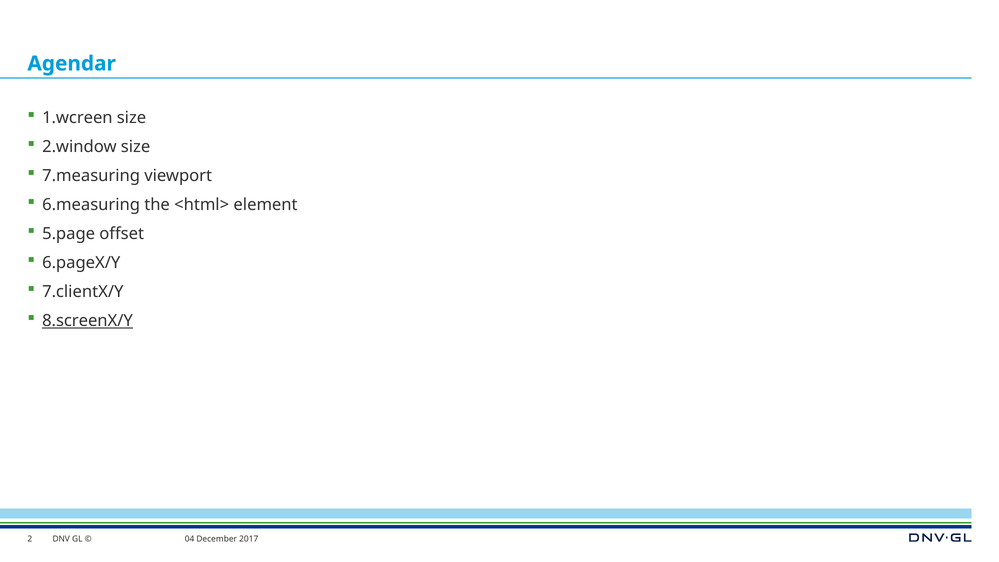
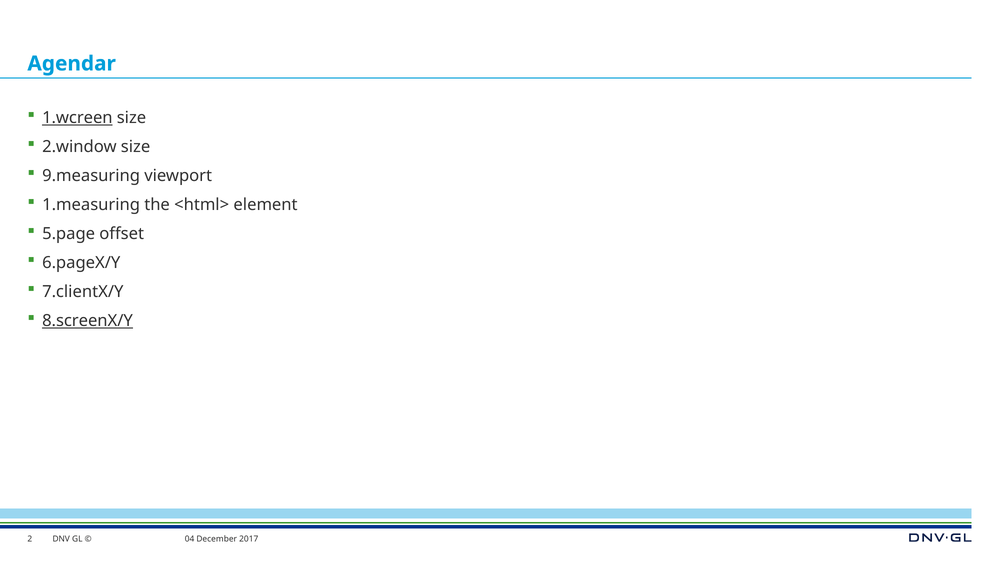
1.wcreen underline: none -> present
7.measuring: 7.measuring -> 9.measuring
6.measuring: 6.measuring -> 1.measuring
